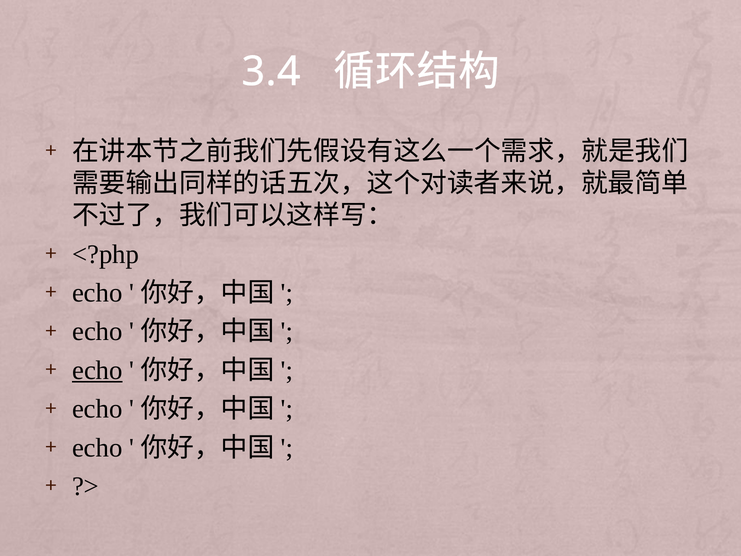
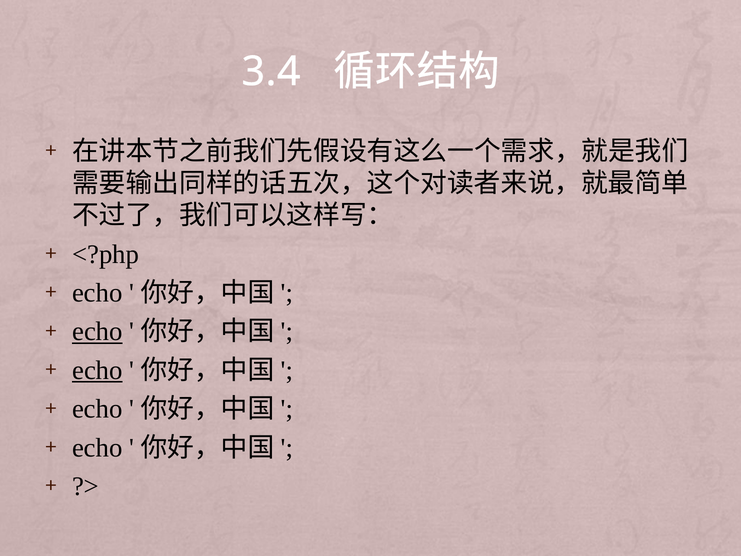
echo at (97, 331) underline: none -> present
